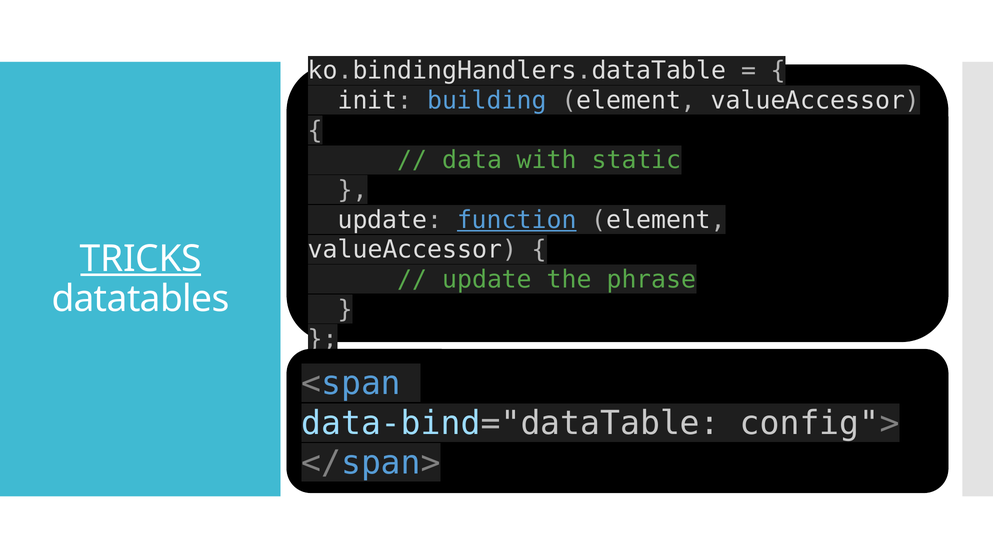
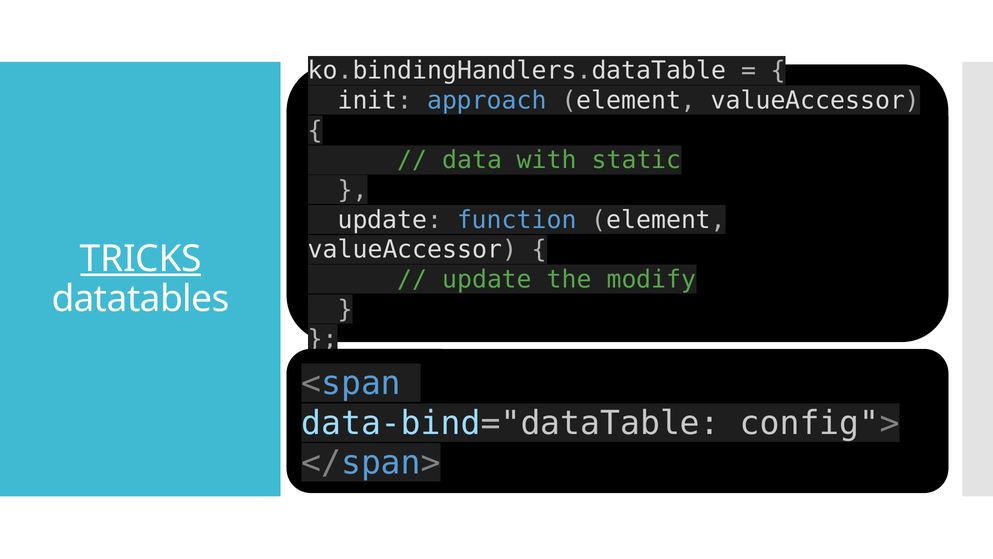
building: building -> approach
function underline: present -> none
phrase: phrase -> modify
